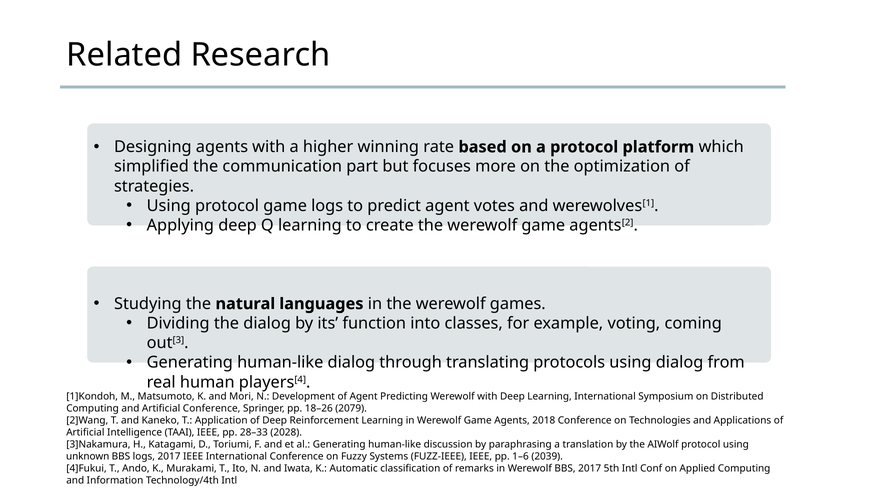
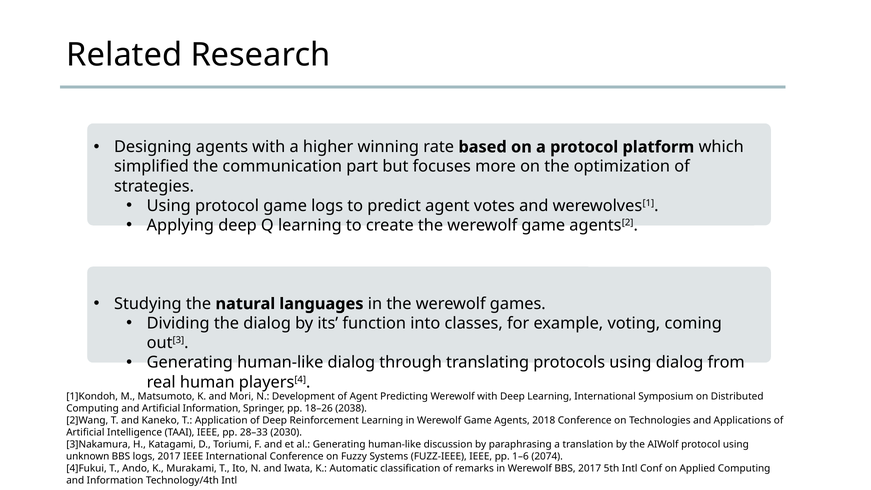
Artificial Conference: Conference -> Information
2079: 2079 -> 2038
2028: 2028 -> 2030
2039: 2039 -> 2074
